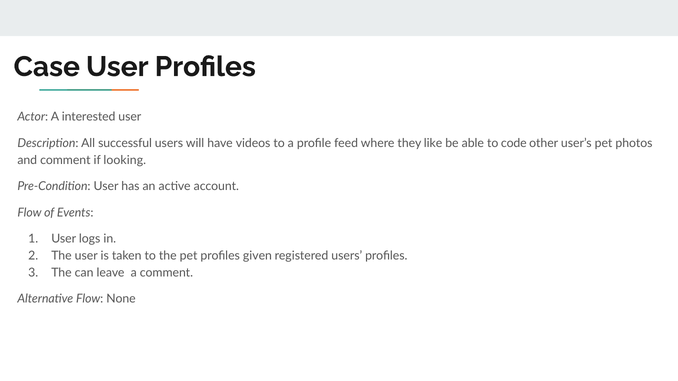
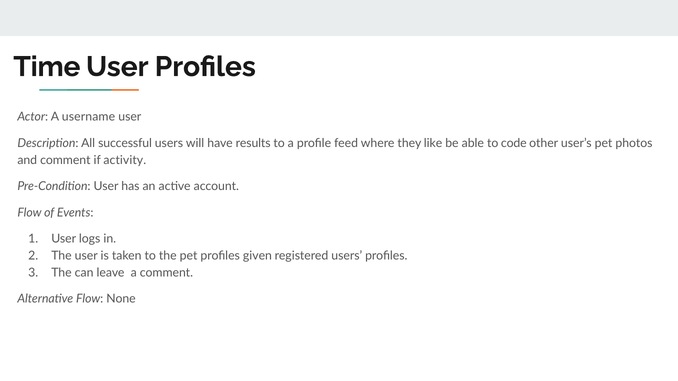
Case: Case -> Time
interested: interested -> username
videos: videos -> results
looking: looking -> activity
